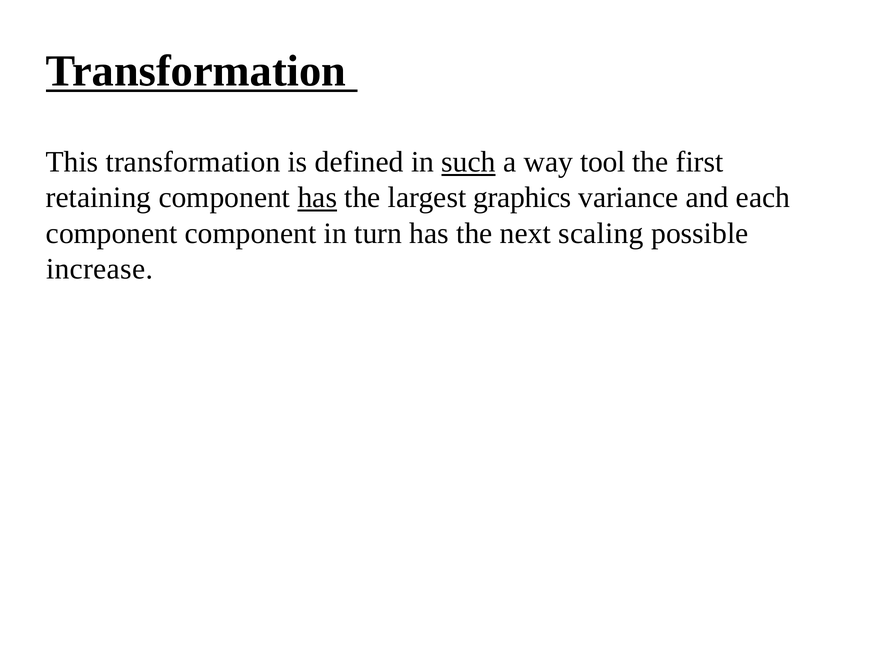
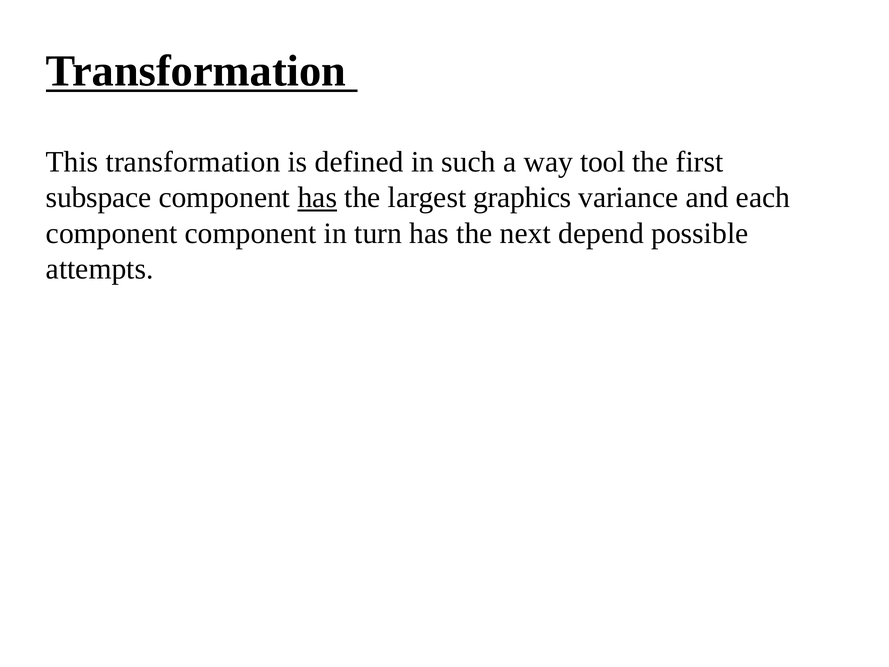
such underline: present -> none
retaining: retaining -> subspace
scaling: scaling -> depend
increase: increase -> attempts
